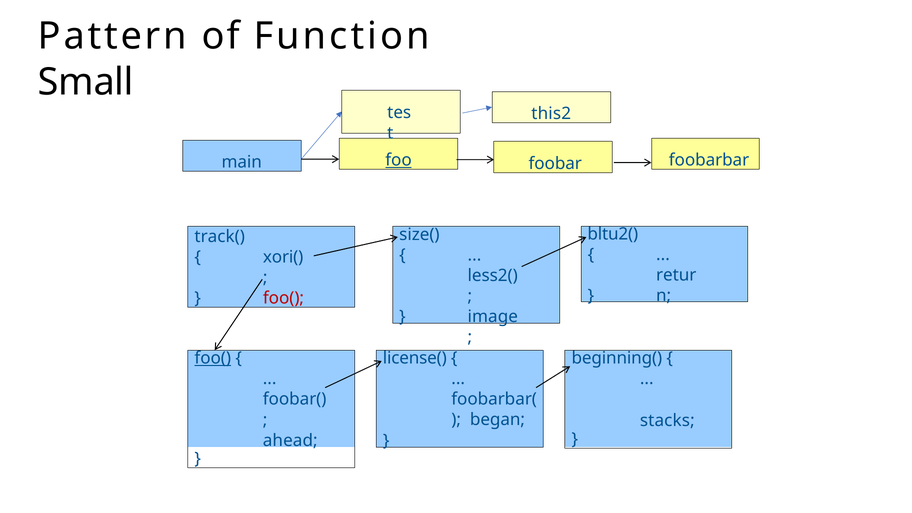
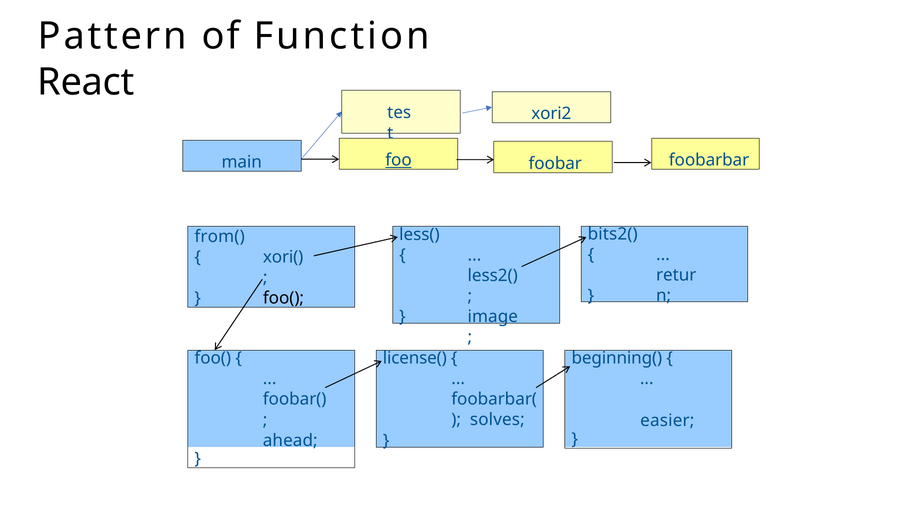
Small: Small -> React
this2: this2 -> xori2
bltu2(: bltu2( -> bits2(
size(: size( -> less(
track(: track( -> from(
foo( at (283, 298) colour: red -> black
foo( at (213, 358) underline: present -> none
began: began -> solves
stacks: stacks -> easier
